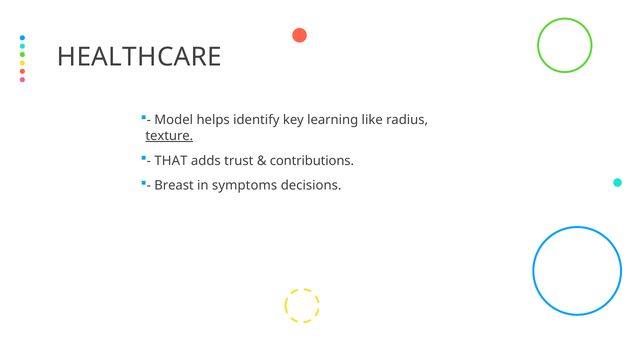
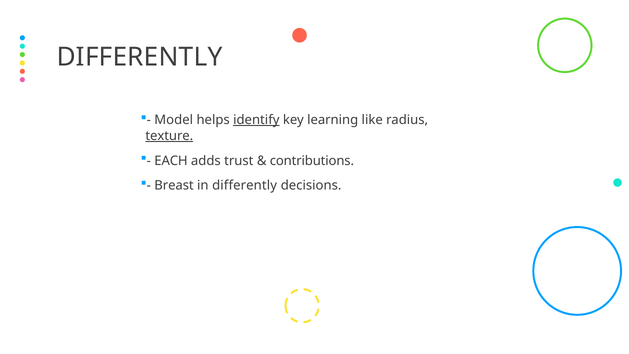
HEALTHCARE at (139, 57): HEALTHCARE -> DIFFERENTLY
identify underline: none -> present
THAT: THAT -> EACH
in symptoms: symptoms -> differently
